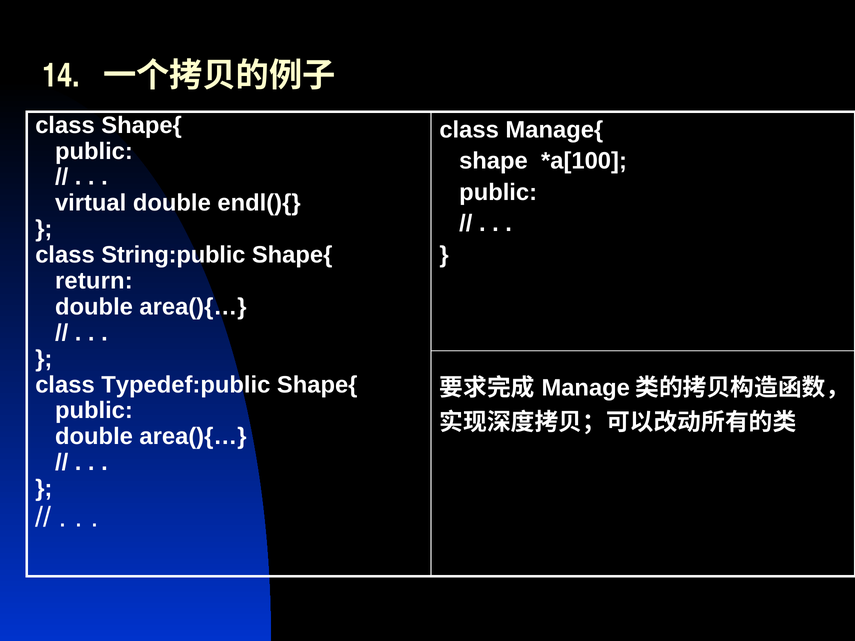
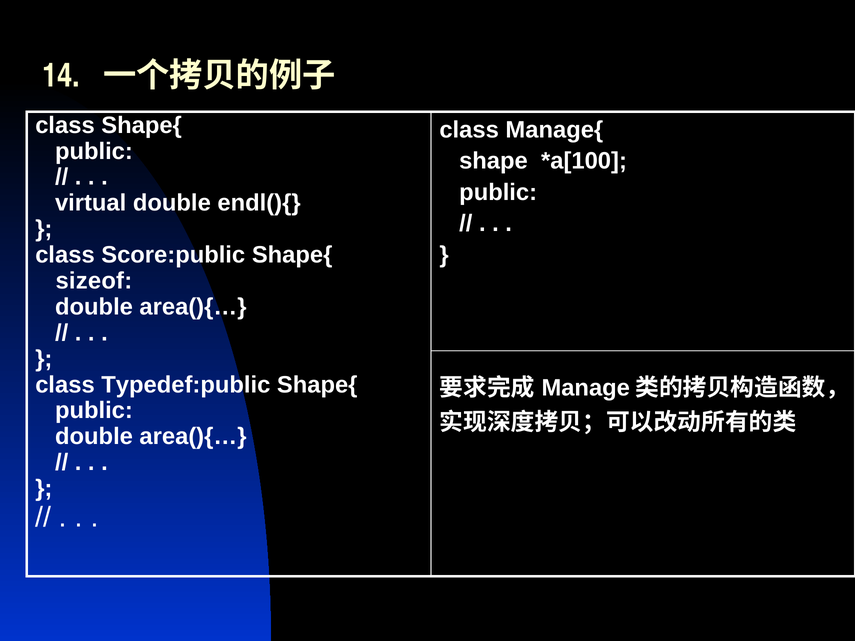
String:public: String:public -> Score:public
return: return -> sizeof
